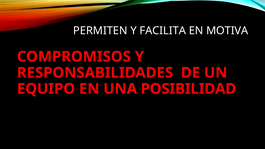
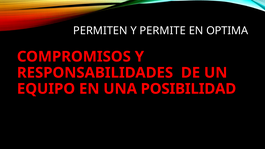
FACILITA: FACILITA -> PERMITE
MOTIVA: MOTIVA -> OPTIMA
